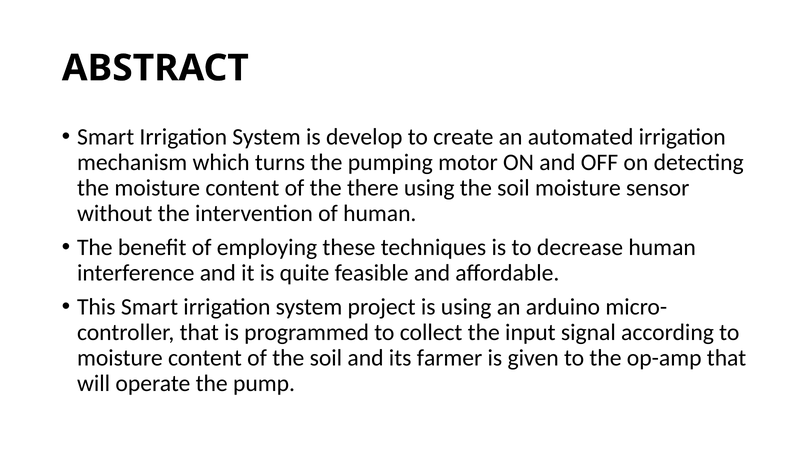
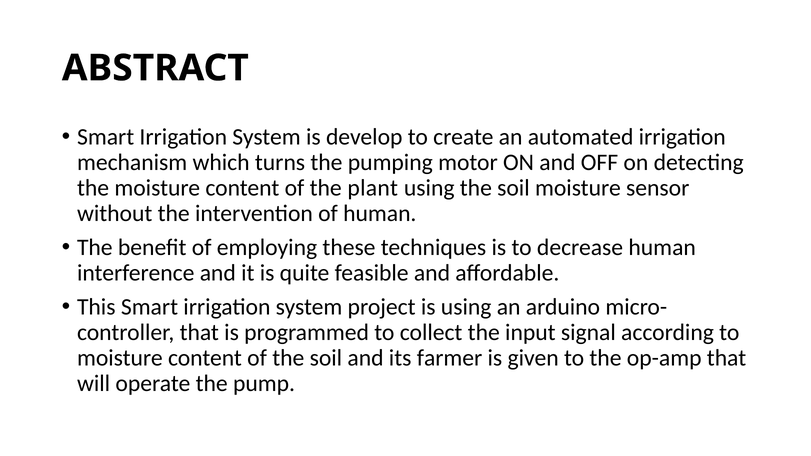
there: there -> plant
